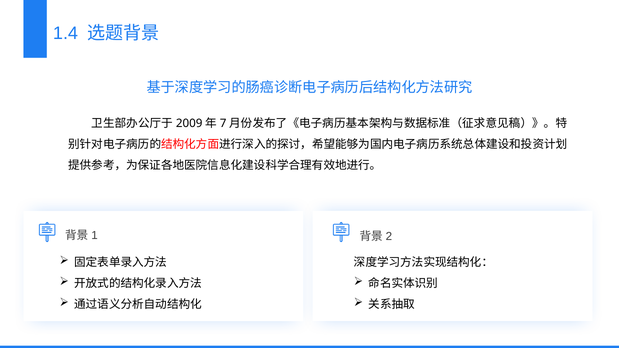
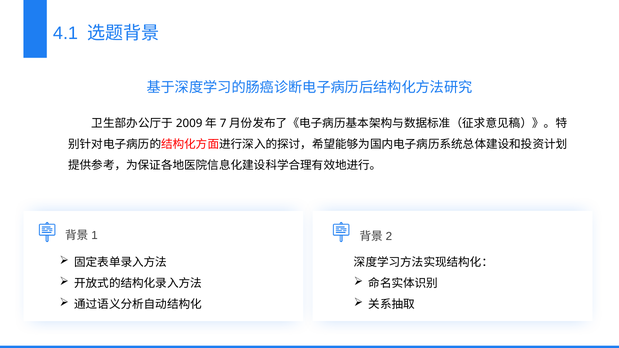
1.4: 1.4 -> 4.1
